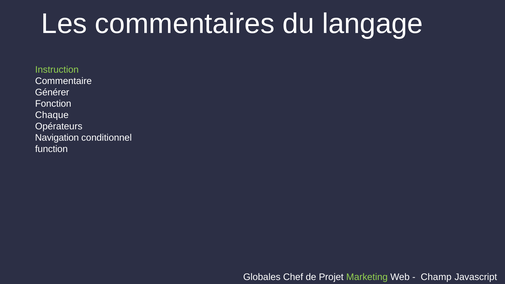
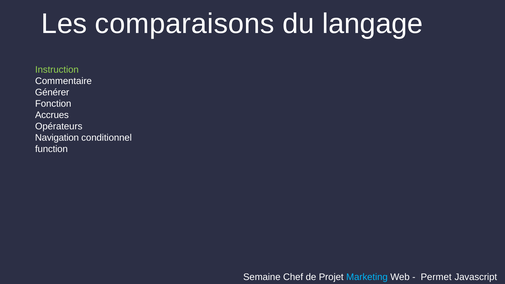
commentaires: commentaires -> comparaisons
Chaque: Chaque -> Accrues
Globales: Globales -> Semaine
Marketing colour: light green -> light blue
Champ: Champ -> Permet
